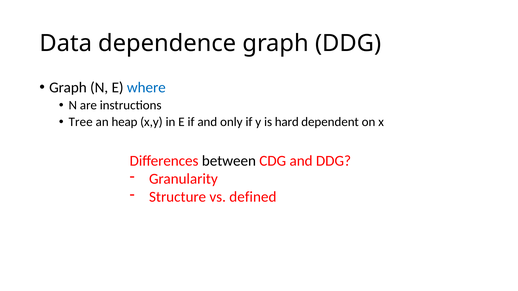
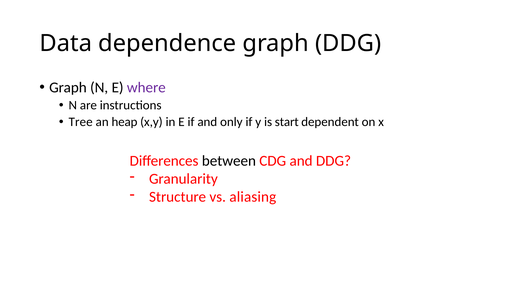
where colour: blue -> purple
hard: hard -> start
defined: defined -> aliasing
